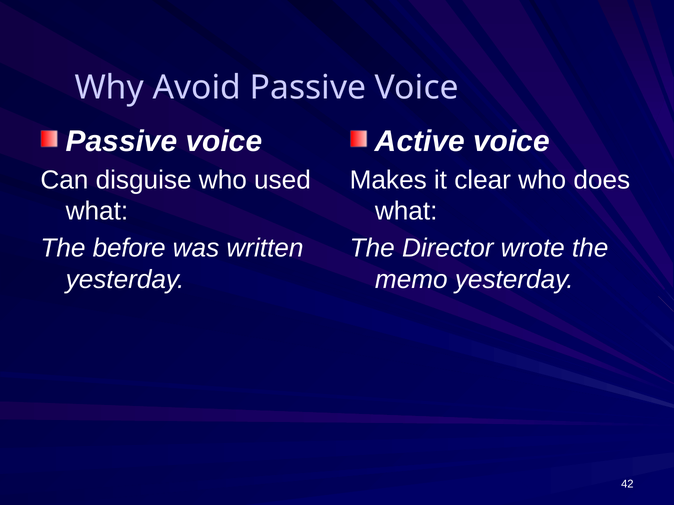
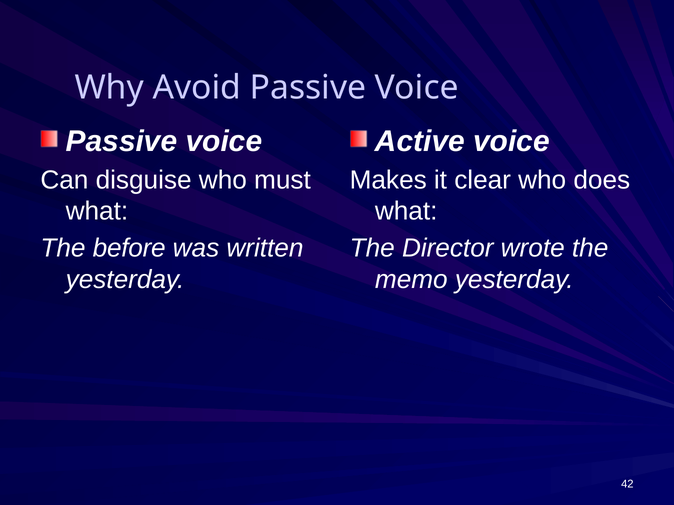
used: used -> must
